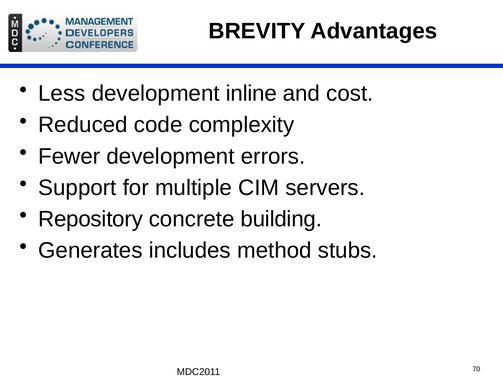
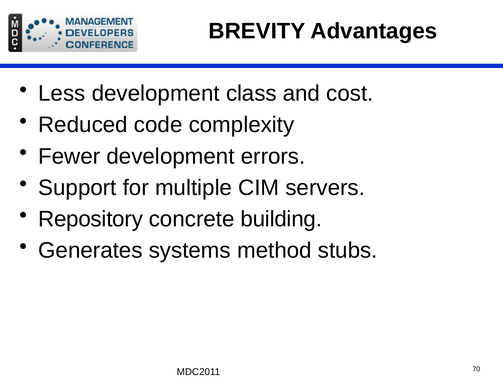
inline: inline -> class
includes: includes -> systems
